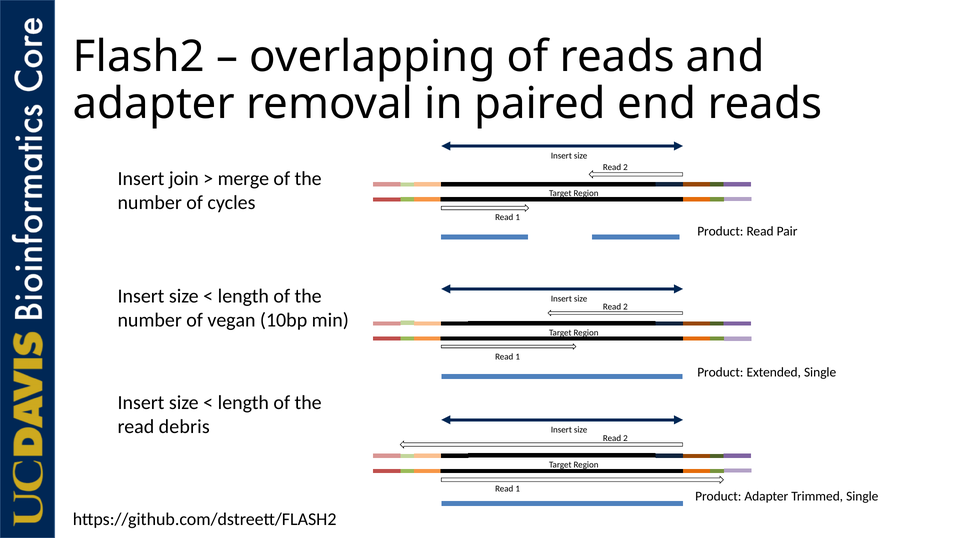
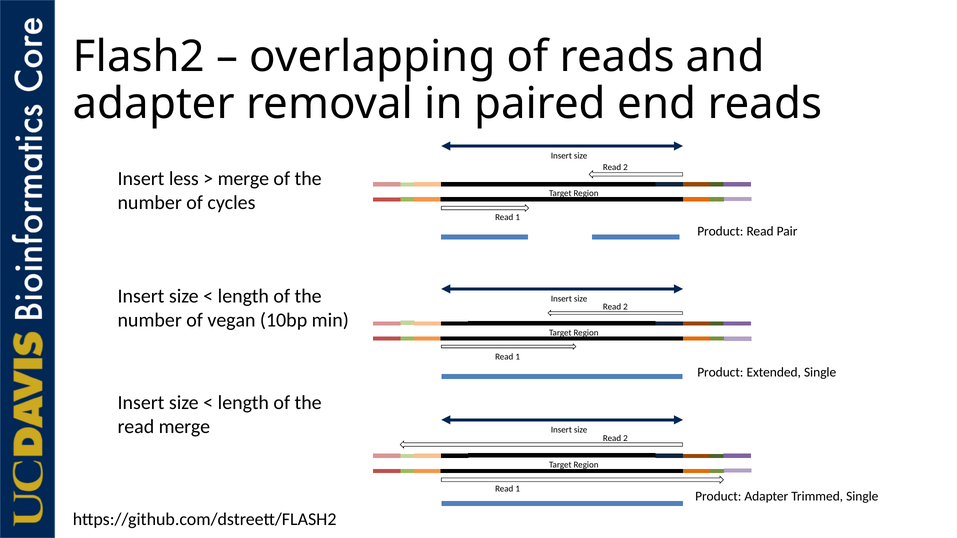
join: join -> less
read debris: debris -> merge
